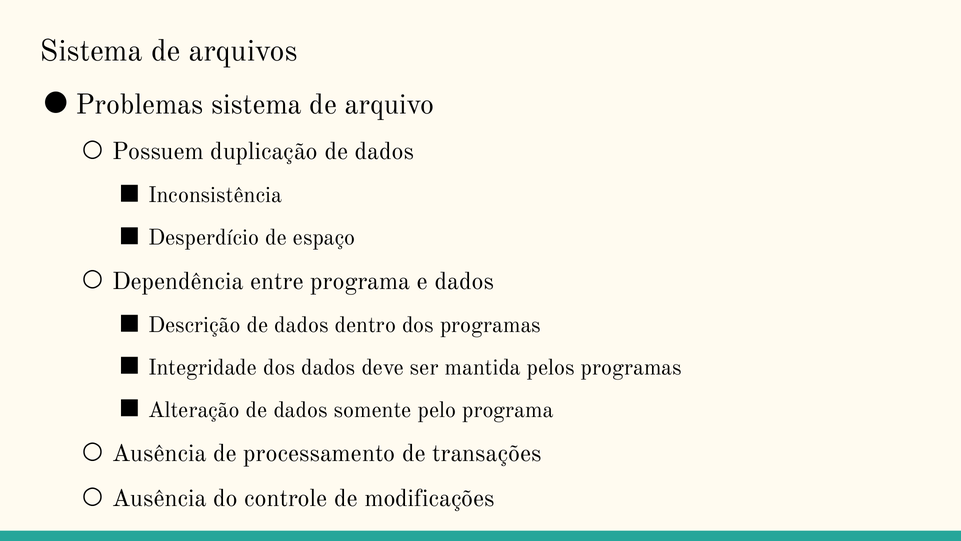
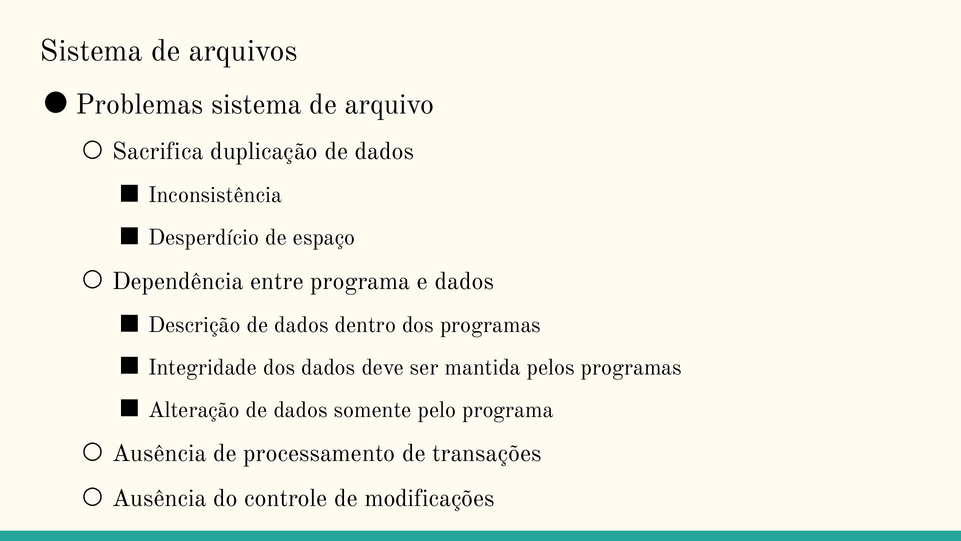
Possuem: Possuem -> Sacrifica
